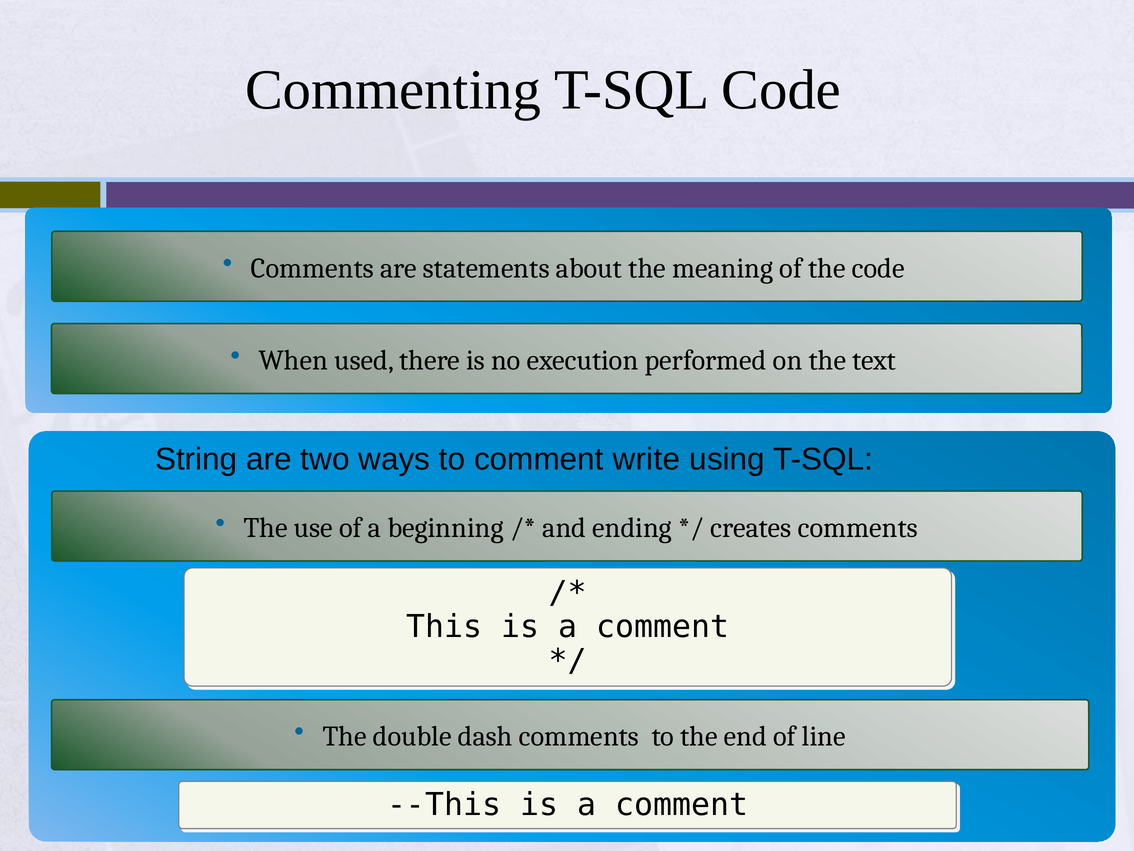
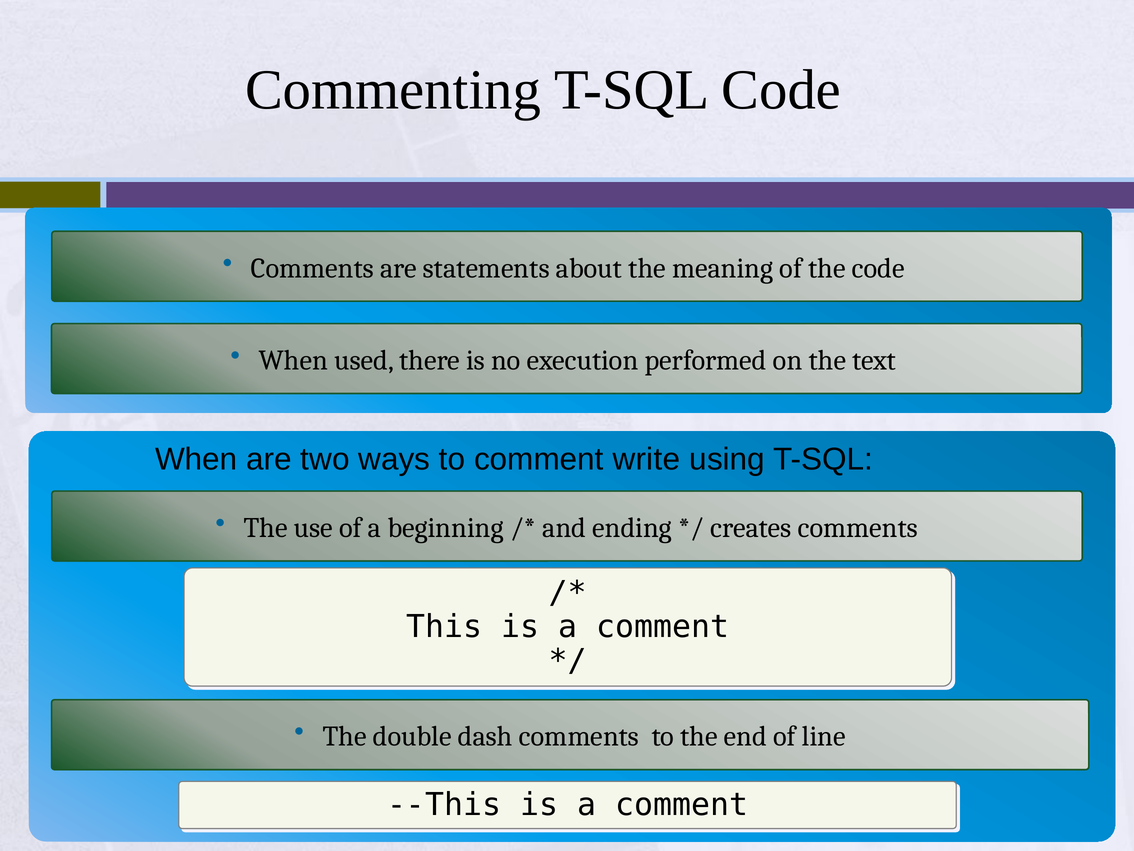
String at (196, 459): String -> When
